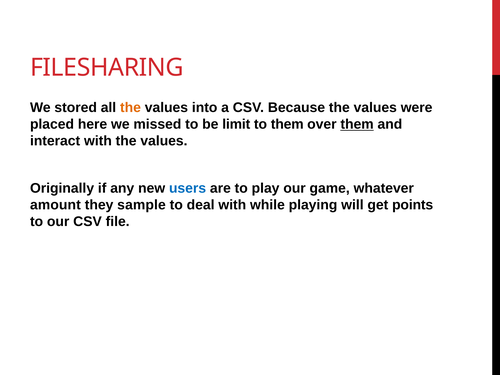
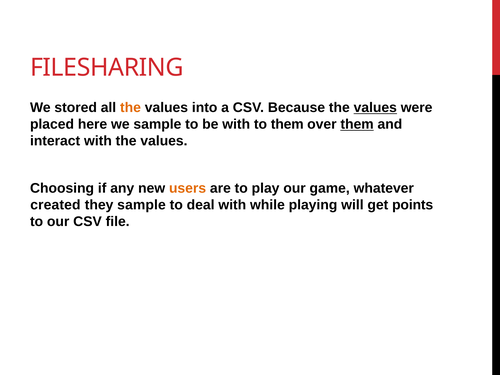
values at (375, 108) underline: none -> present
we missed: missed -> sample
be limit: limit -> with
Originally: Originally -> Choosing
users colour: blue -> orange
amount: amount -> created
